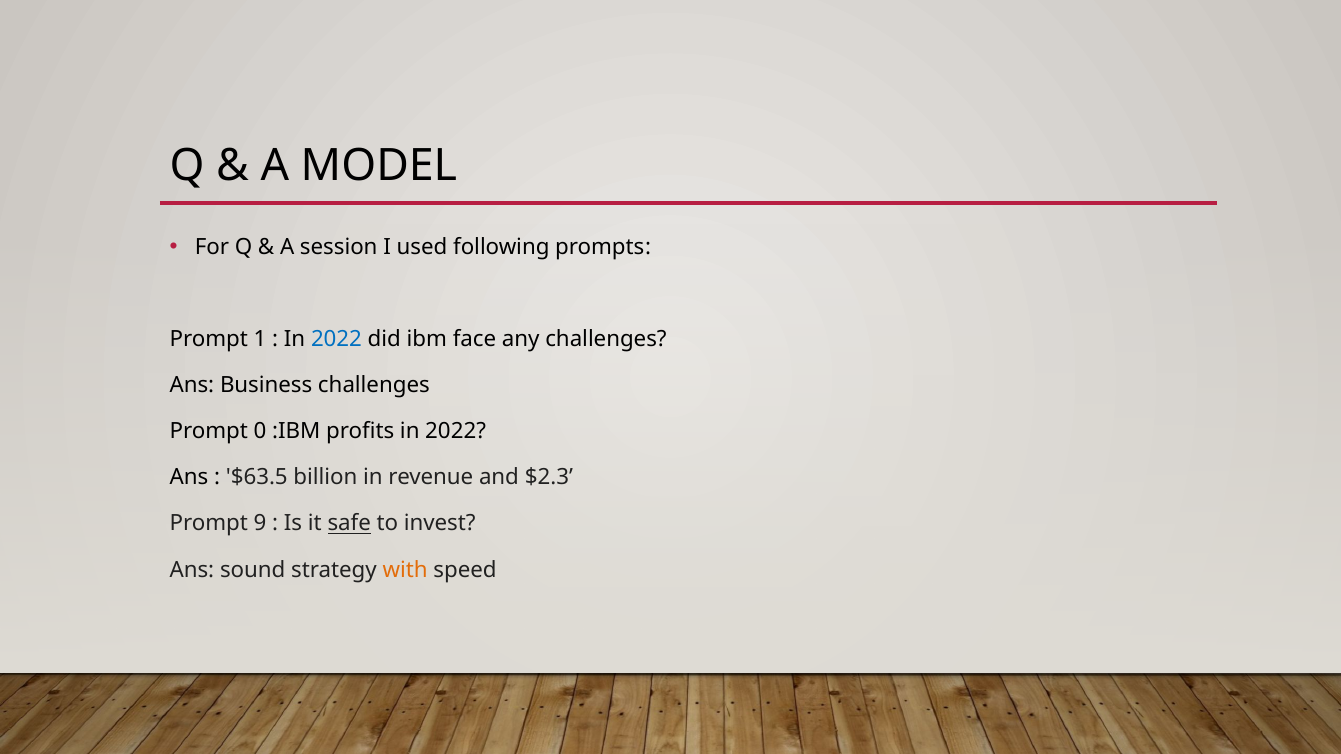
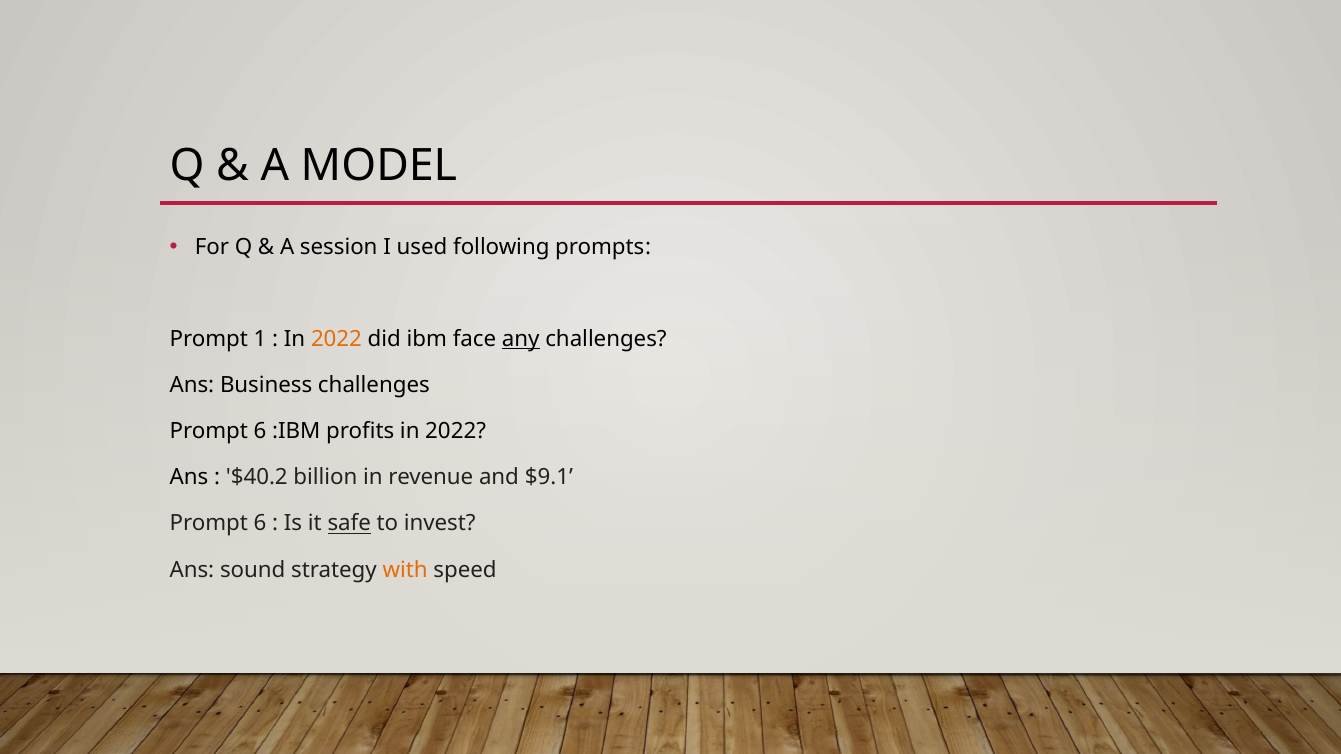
2022 at (336, 339) colour: blue -> orange
any underline: none -> present
0 at (260, 432): 0 -> 6
$63.5: $63.5 -> $40.2
$2.3: $2.3 -> $9.1
9 at (260, 524): 9 -> 6
